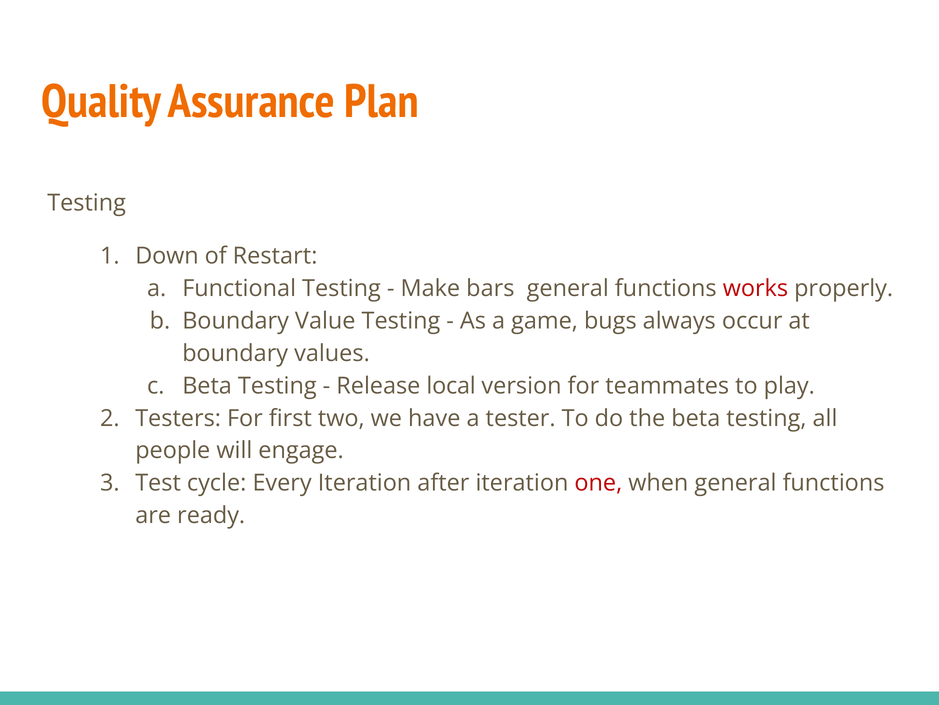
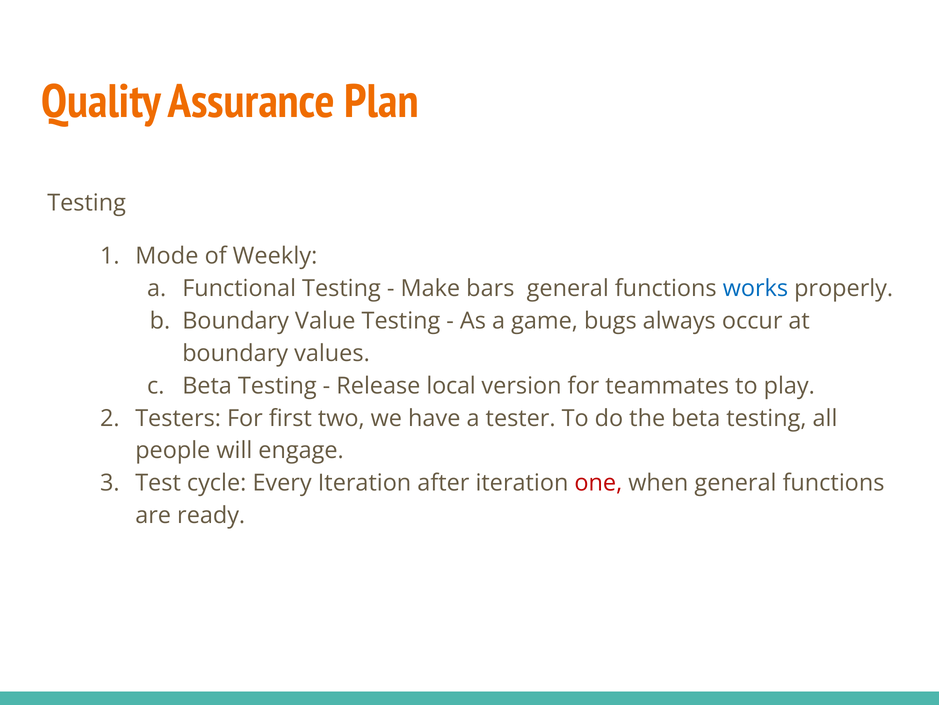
Down: Down -> Mode
Restart: Restart -> Weekly
works colour: red -> blue
